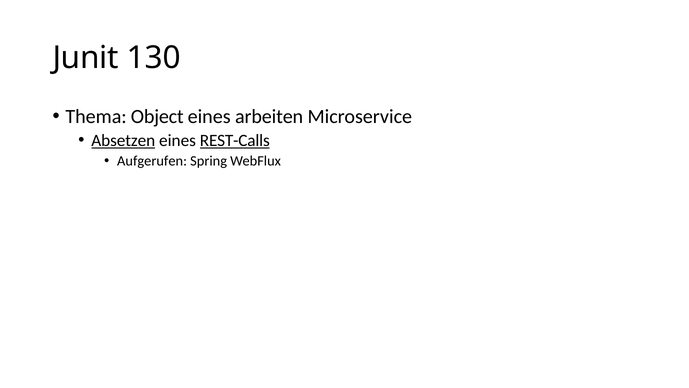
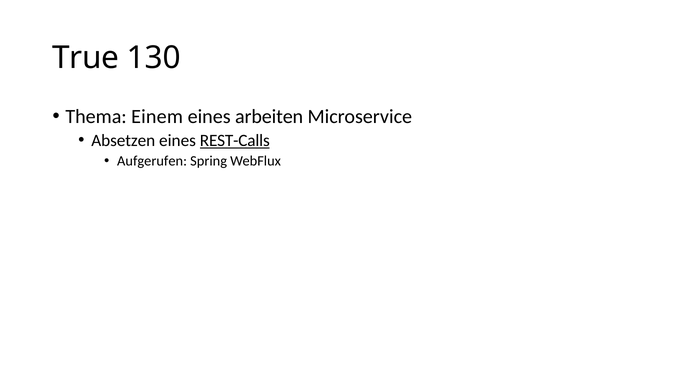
Junit: Junit -> True
Object: Object -> Einem
Absetzen underline: present -> none
